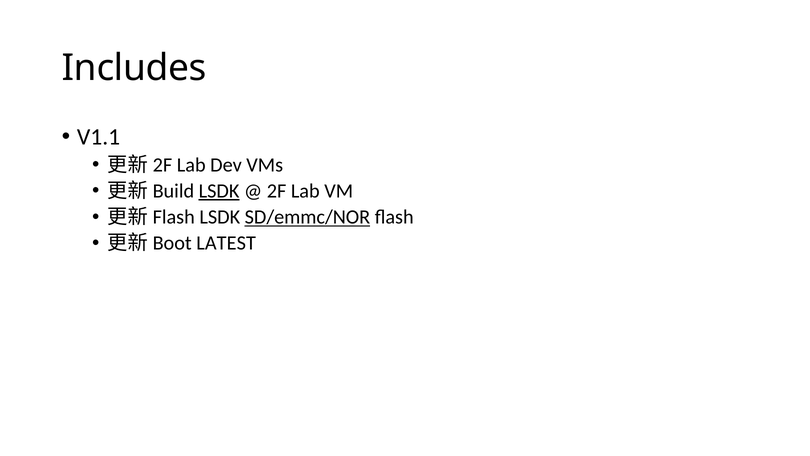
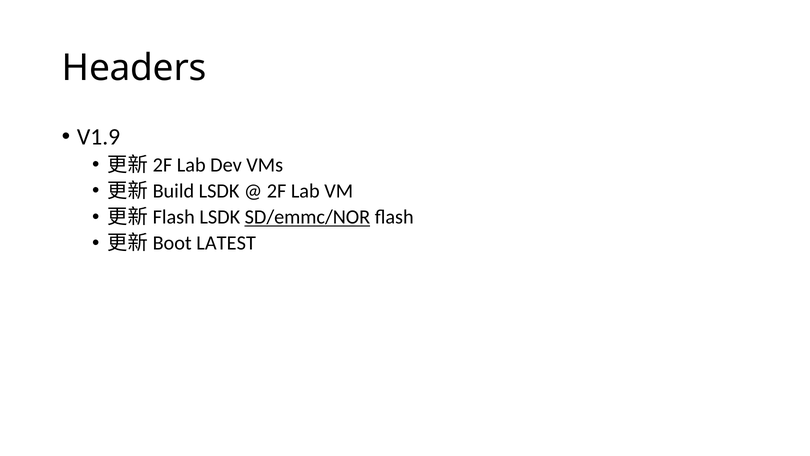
Includes: Includes -> Headers
V1.1: V1.1 -> V1.9
LSDK at (219, 191) underline: present -> none
